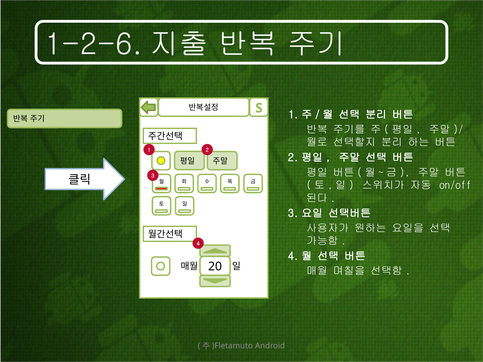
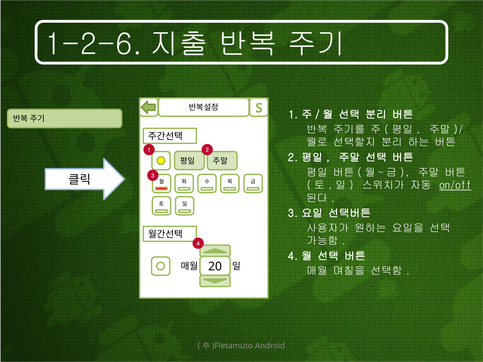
on/off underline: none -> present
